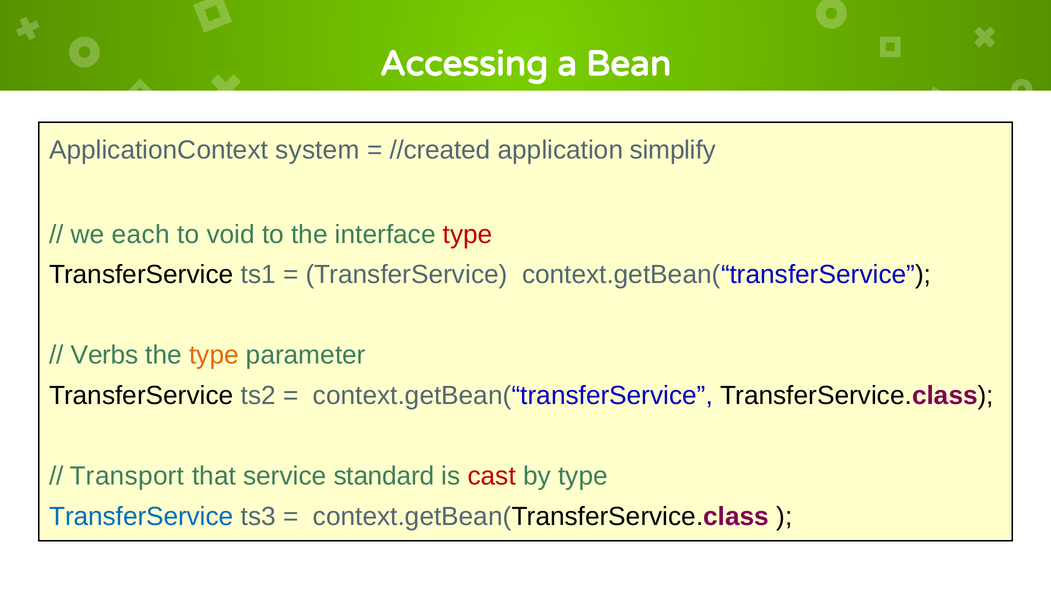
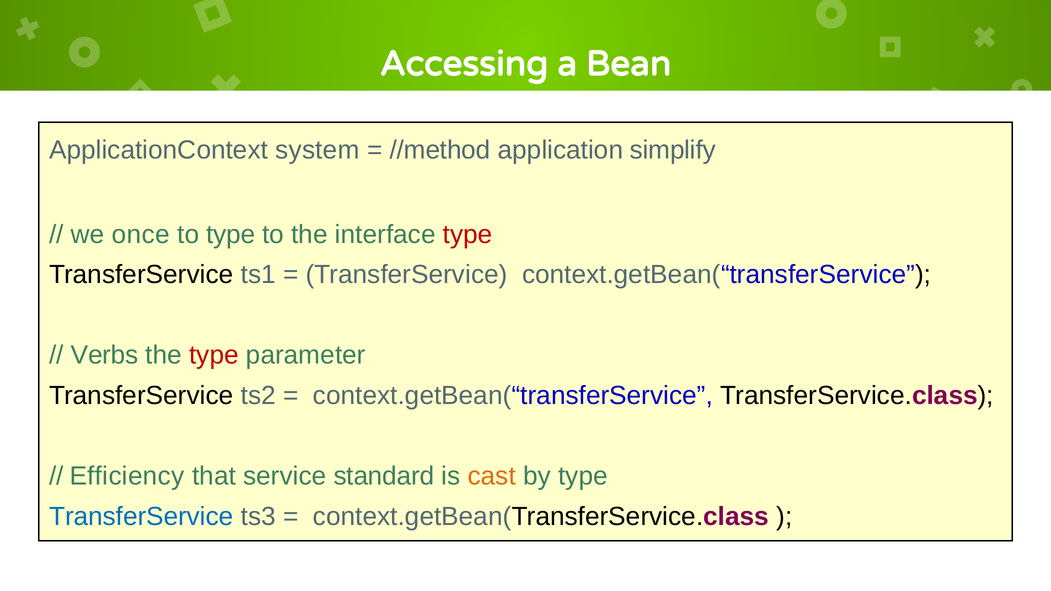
//created: //created -> //method
each: each -> once
to void: void -> type
type at (214, 355) colour: orange -> red
Transport: Transport -> Efficiency
cast colour: red -> orange
